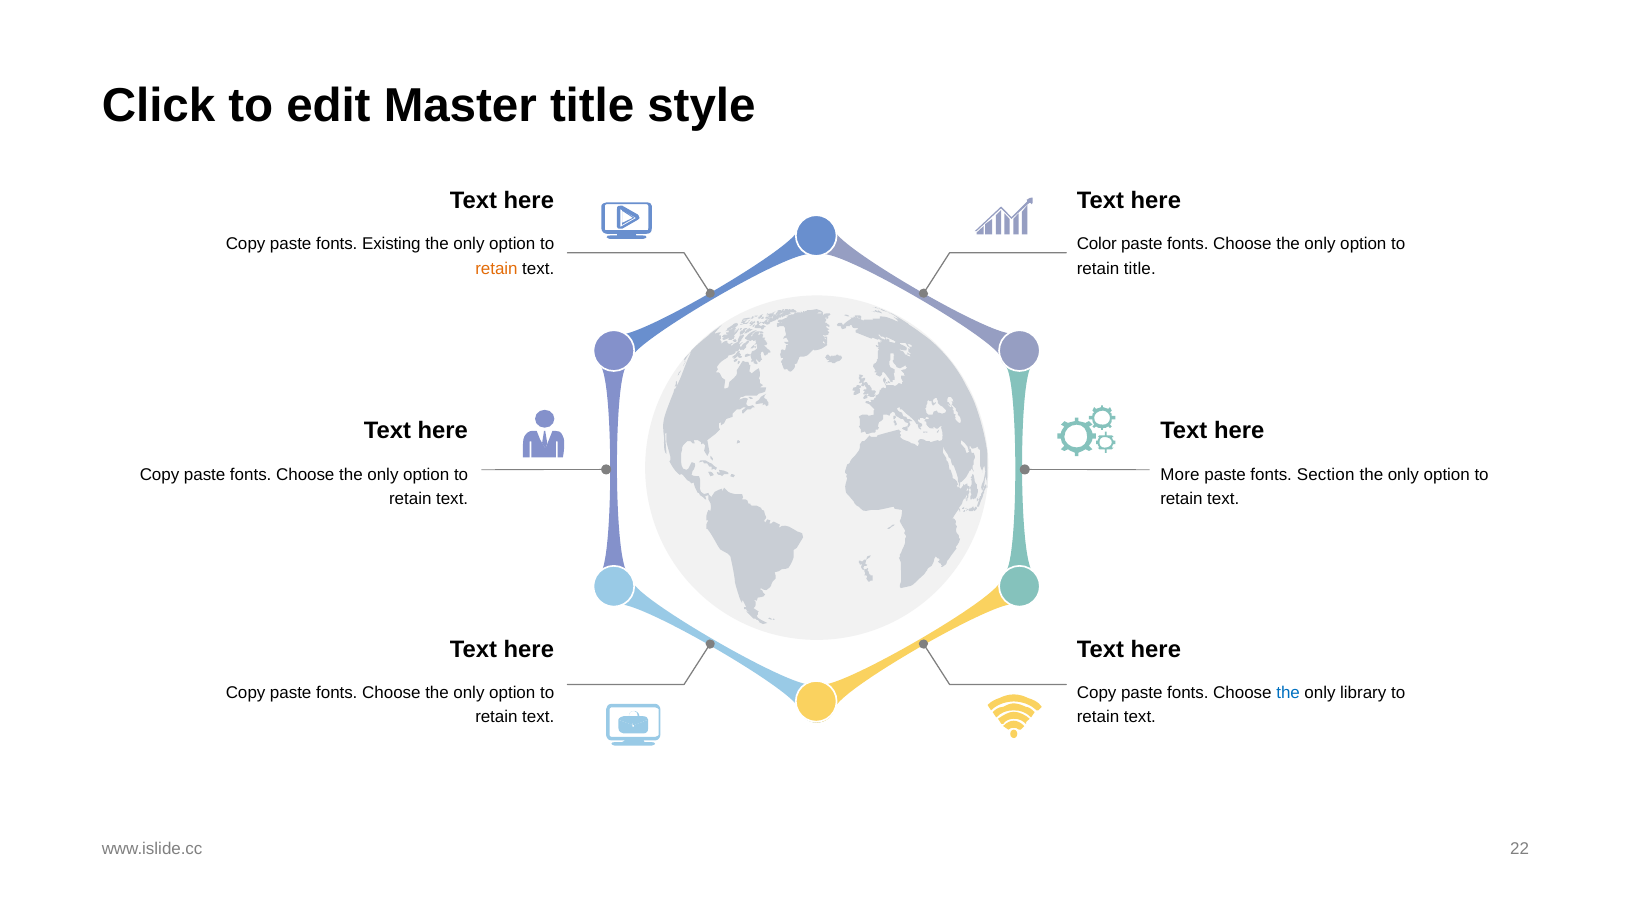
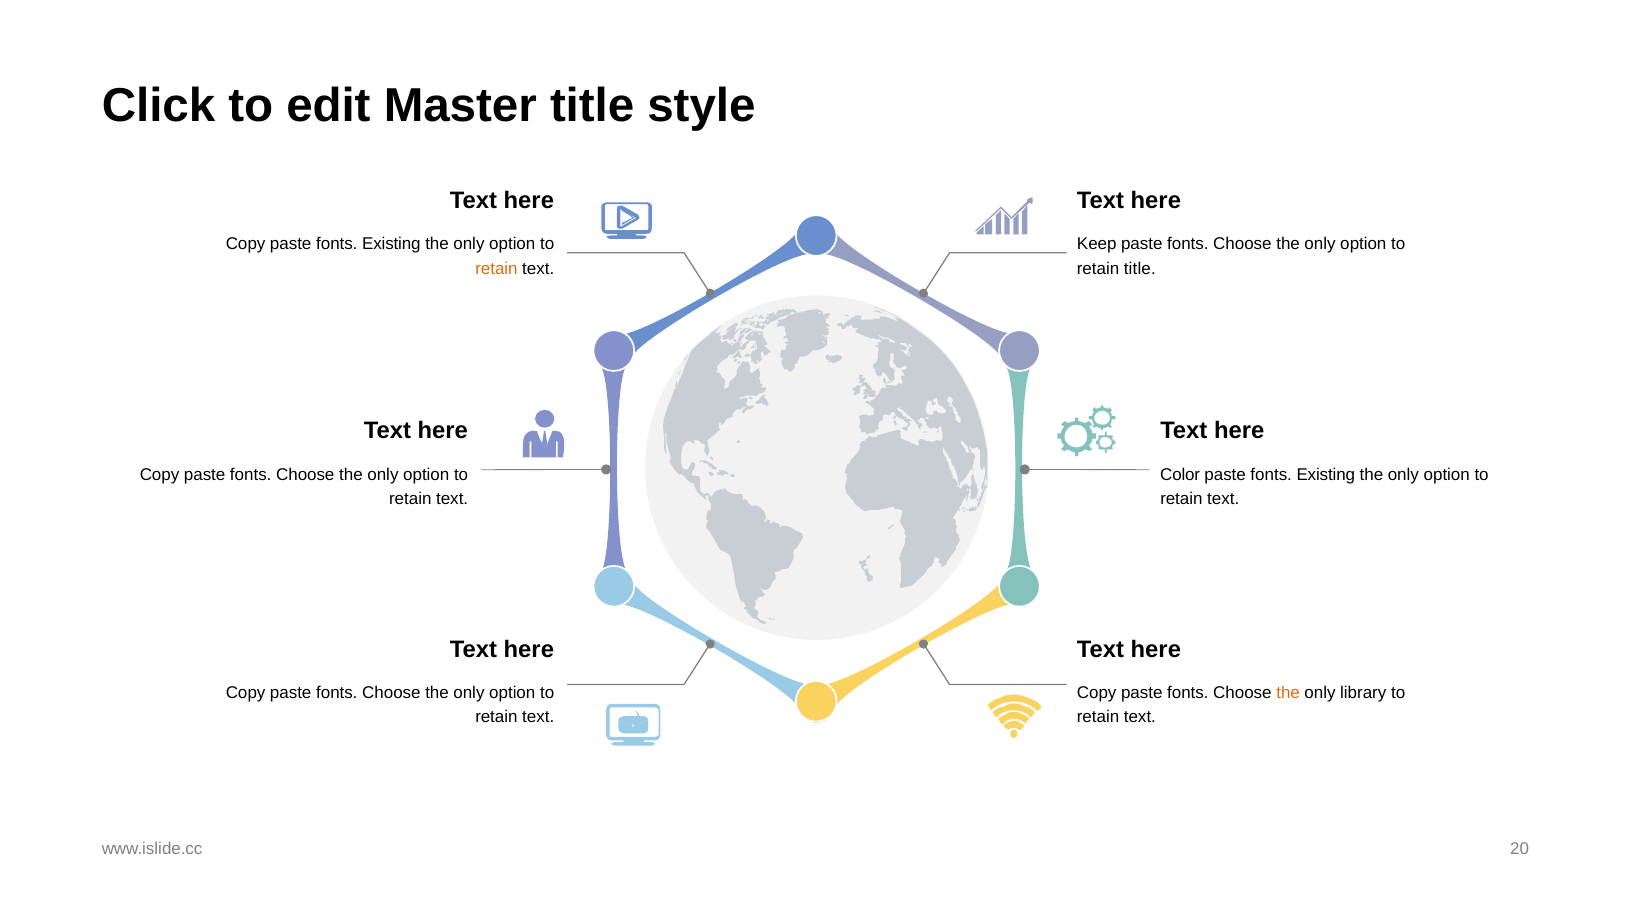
Color: Color -> Keep
More: More -> Color
Section at (1326, 475): Section -> Existing
the at (1288, 693) colour: blue -> orange
22: 22 -> 20
